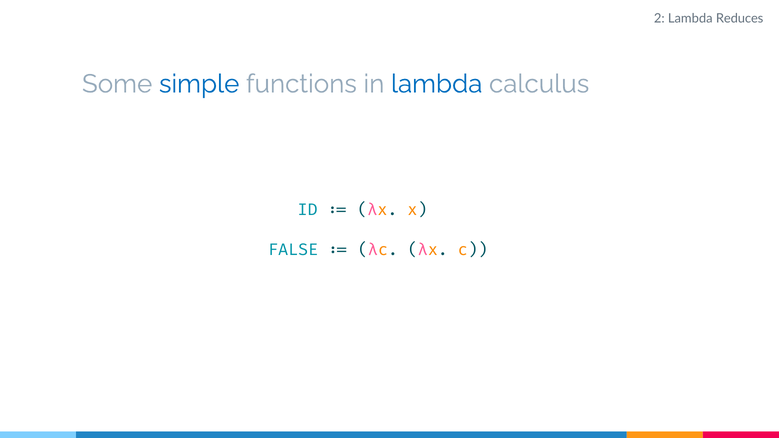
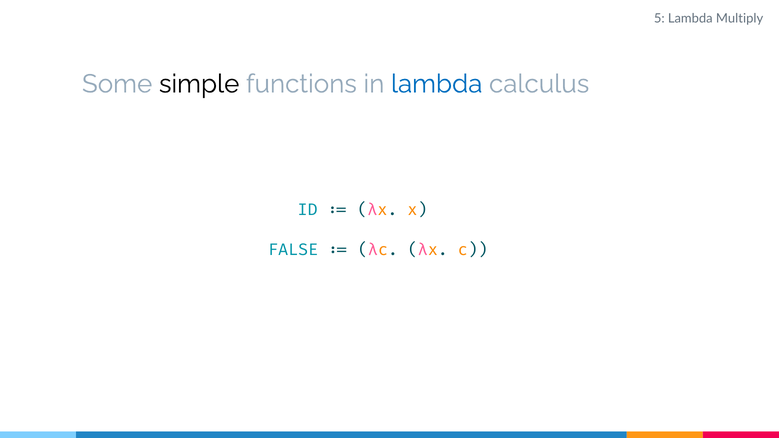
2: 2 -> 5
Reduces: Reduces -> Multiply
simple colour: blue -> black
